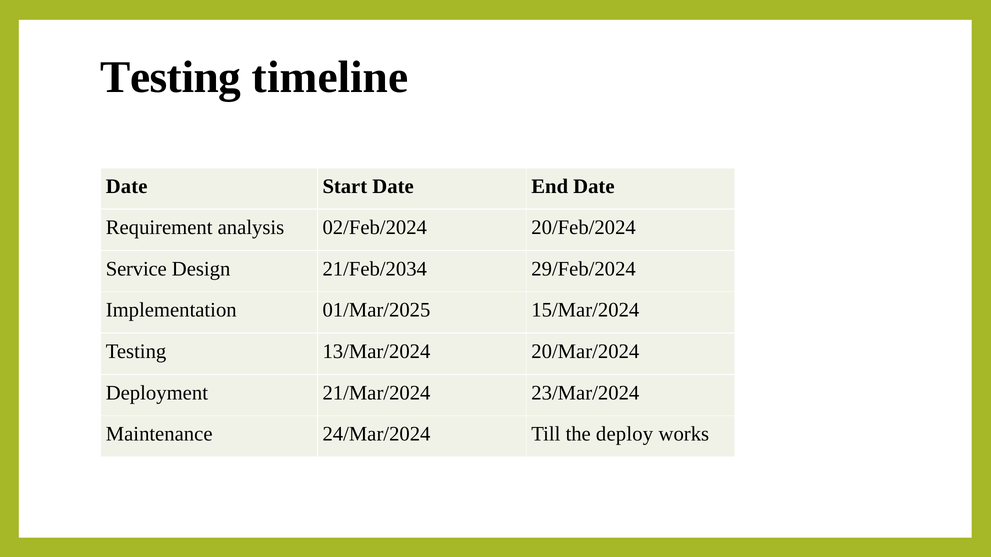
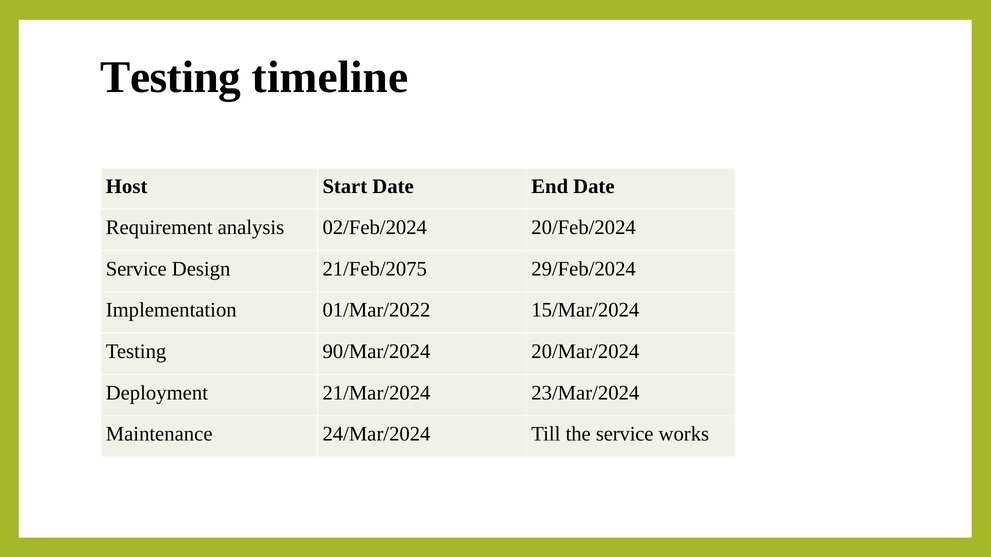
Date at (127, 186): Date -> Host
21/Feb/2034: 21/Feb/2034 -> 21/Feb/2075
01/Mar/2025: 01/Mar/2025 -> 01/Mar/2022
13/Mar/2024: 13/Mar/2024 -> 90/Mar/2024
the deploy: deploy -> service
